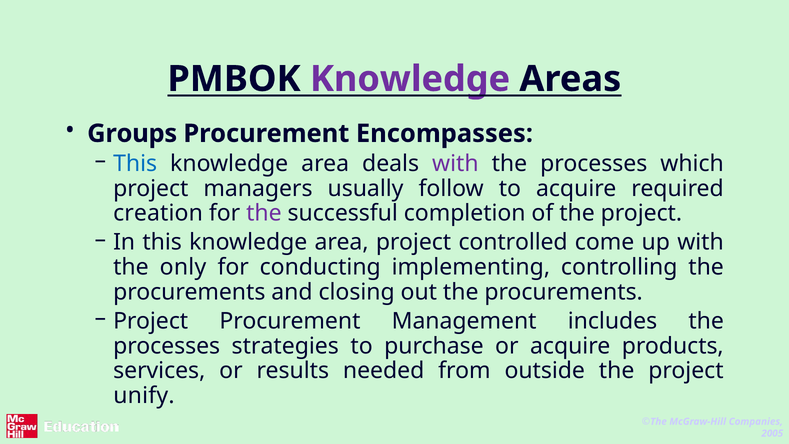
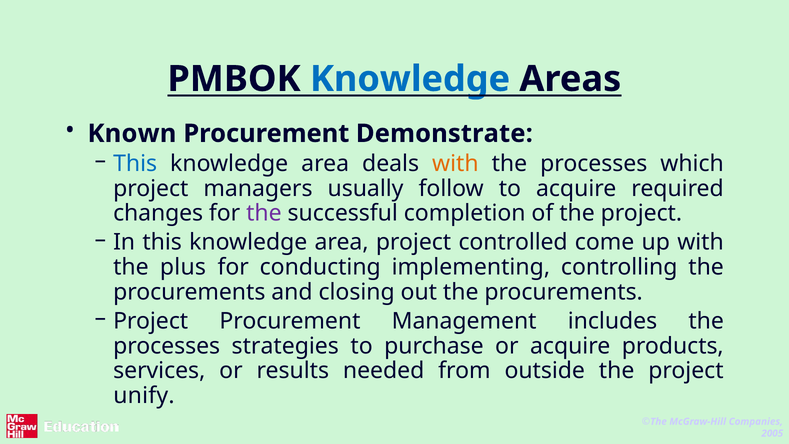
Knowledge at (410, 79) colour: purple -> blue
Groups: Groups -> Known
Encompasses: Encompasses -> Demonstrate
with at (455, 163) colour: purple -> orange
creation: creation -> changes
only: only -> plus
